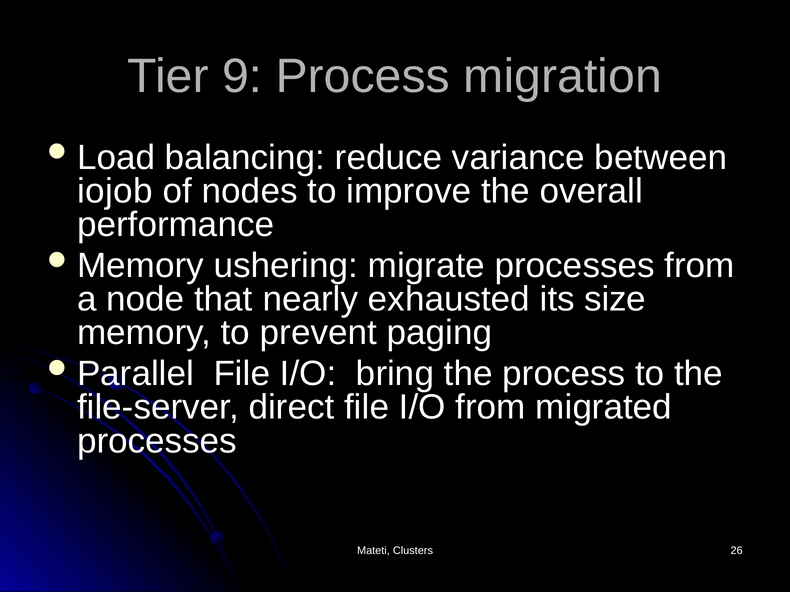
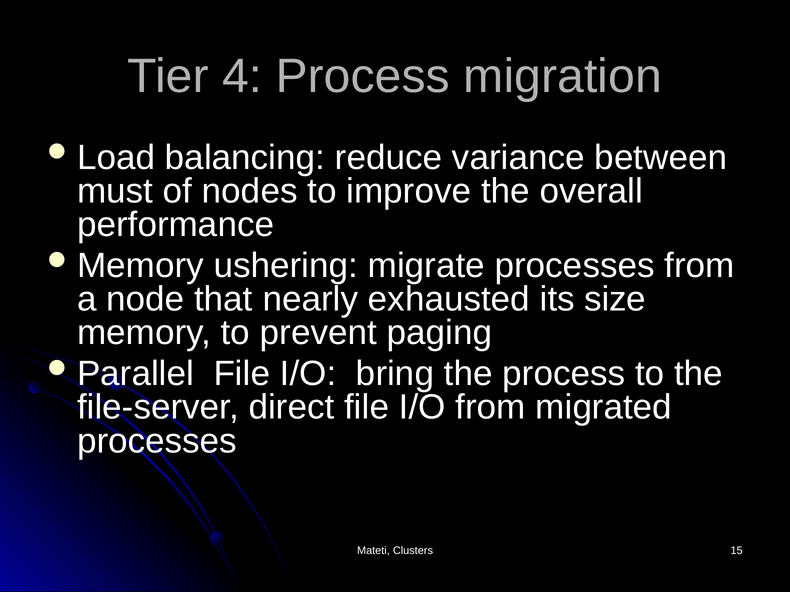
9: 9 -> 4
iojob: iojob -> must
26: 26 -> 15
